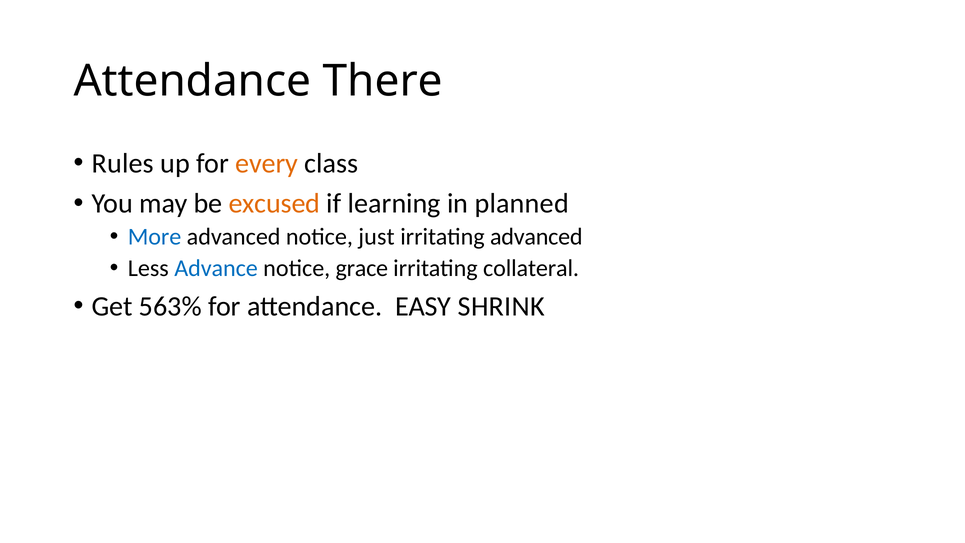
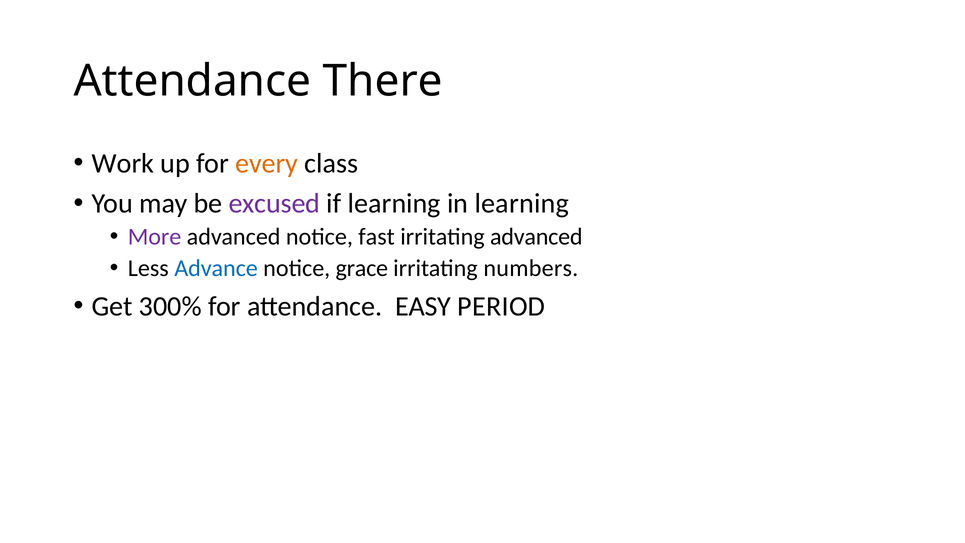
Rules: Rules -> Work
excused colour: orange -> purple
in planned: planned -> learning
More colour: blue -> purple
just: just -> fast
collateral: collateral -> numbers
563%: 563% -> 300%
SHRINK: SHRINK -> PERIOD
